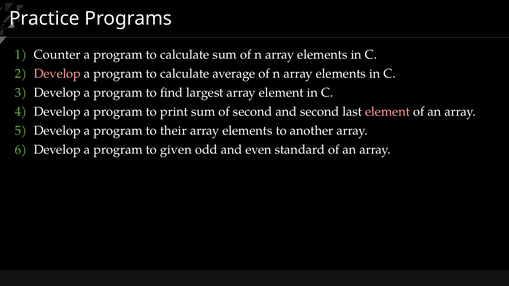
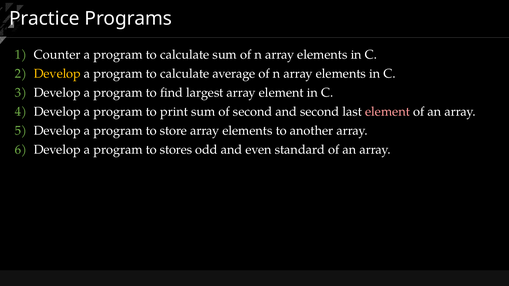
Develop at (57, 74) colour: pink -> yellow
their: their -> store
given: given -> stores
